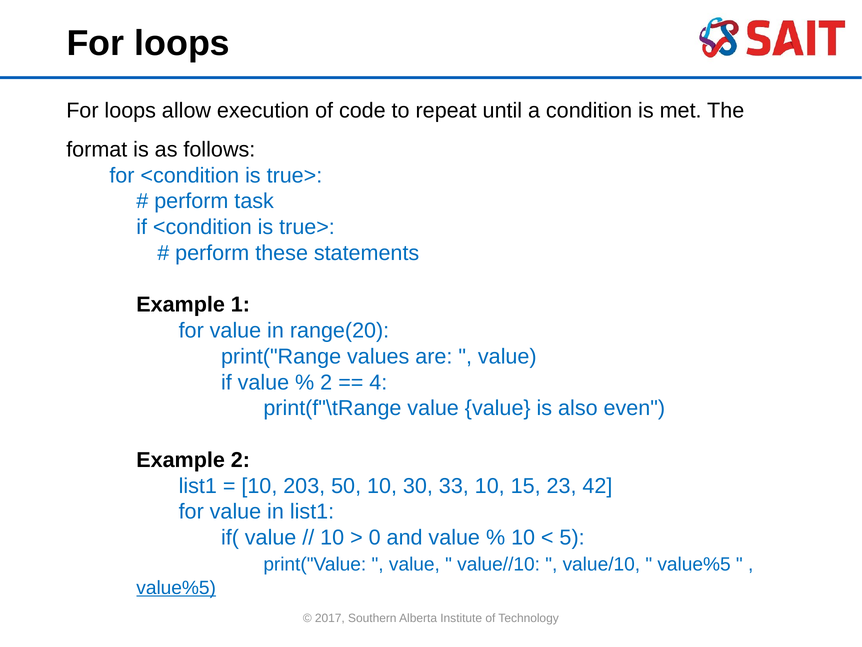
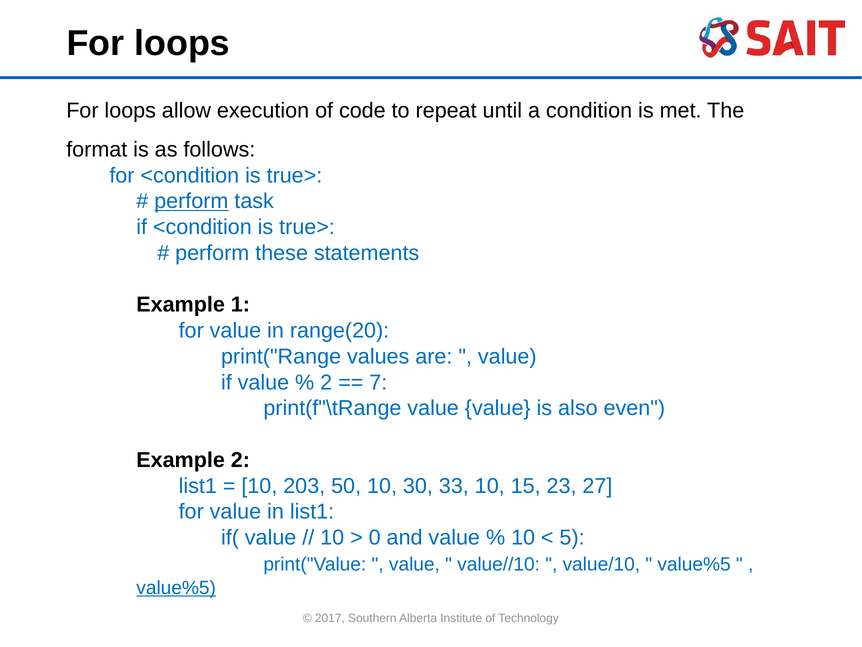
perform at (191, 201) underline: none -> present
4: 4 -> 7
42: 42 -> 27
